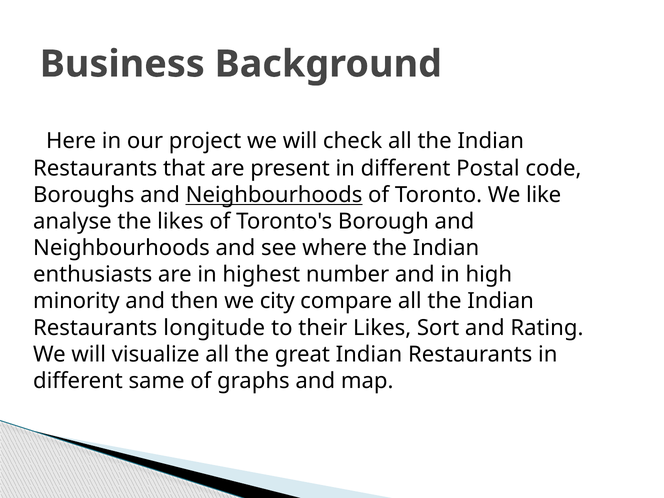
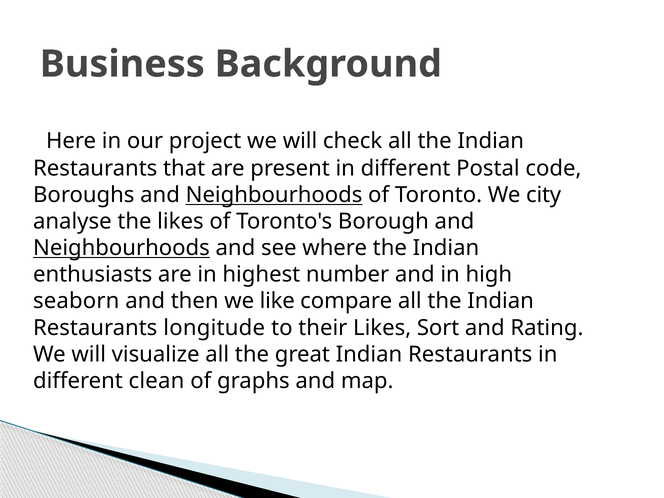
like: like -> city
Neighbourhoods at (121, 248) underline: none -> present
minority: minority -> seaborn
city: city -> like
same: same -> clean
